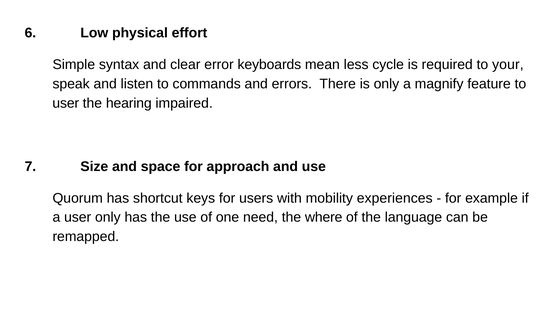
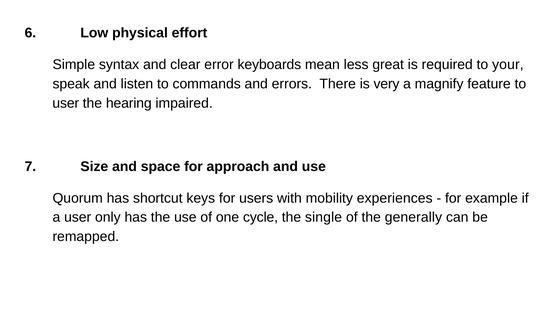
cycle: cycle -> great
is only: only -> very
need: need -> cycle
where: where -> single
language: language -> generally
